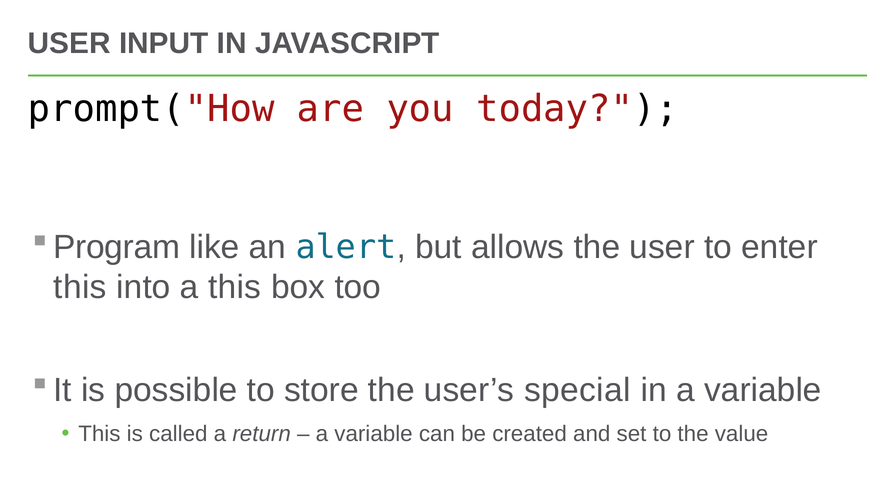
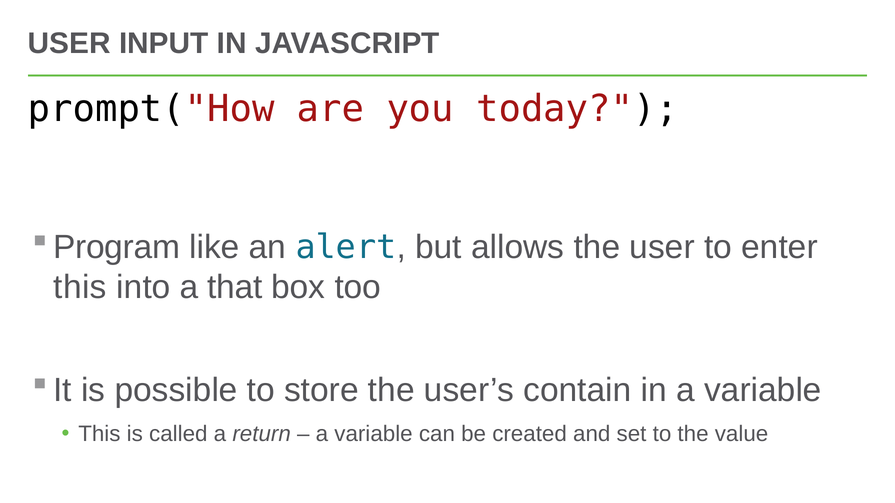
a this: this -> that
special: special -> contain
